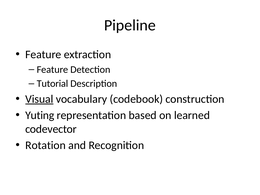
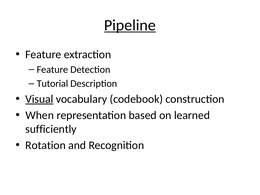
Pipeline underline: none -> present
Yuting: Yuting -> When
codevector: codevector -> sufficiently
